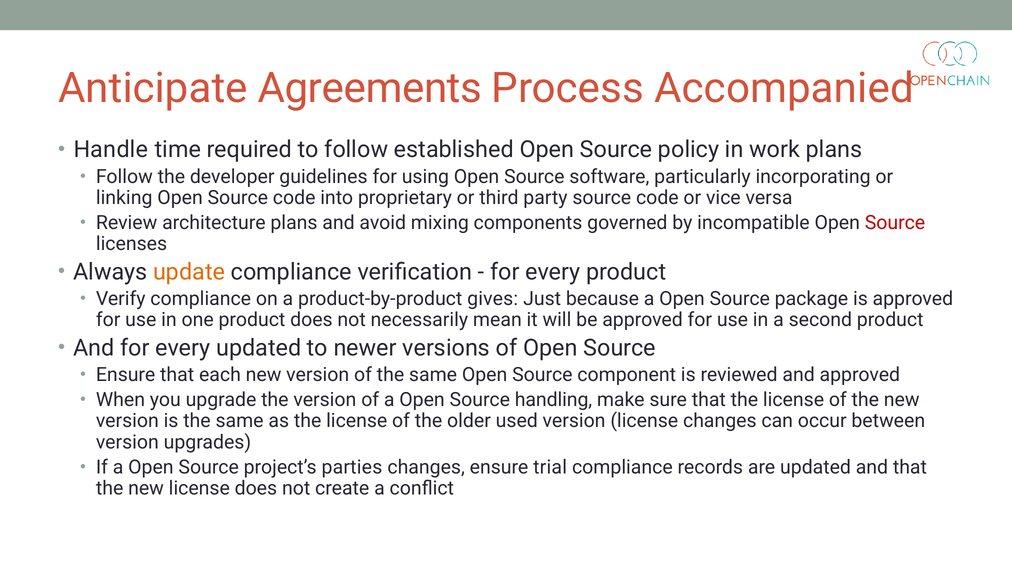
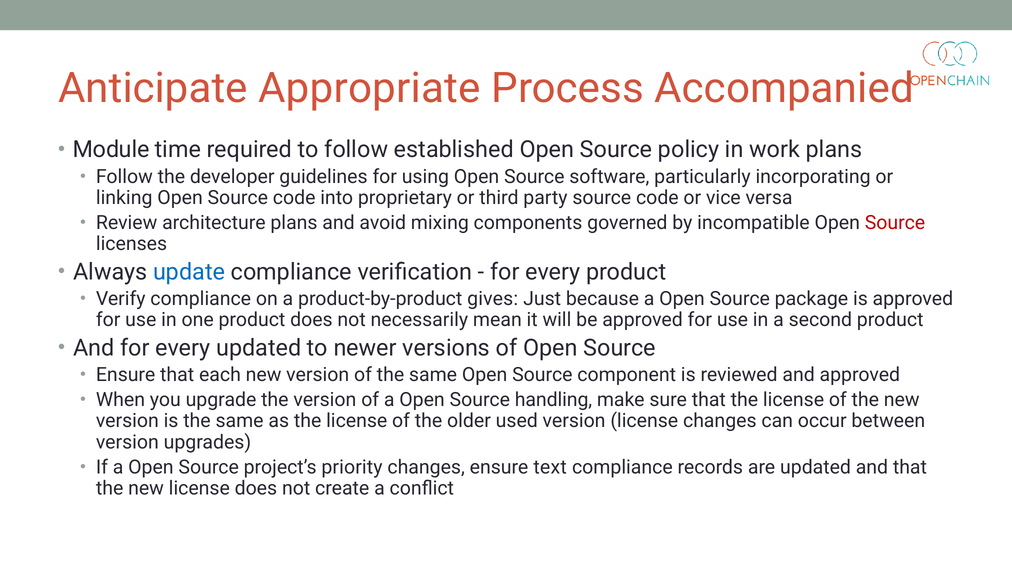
Agreements: Agreements -> Appropriate
Handle: Handle -> Module
update colour: orange -> blue
parties: parties -> priority
trial: trial -> text
